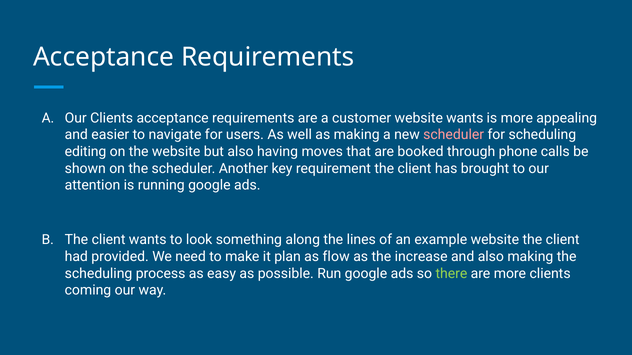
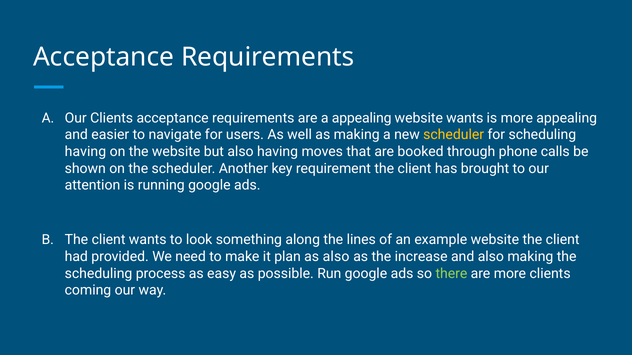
a customer: customer -> appealing
scheduler at (454, 135) colour: pink -> yellow
editing at (86, 152): editing -> having
as flow: flow -> also
